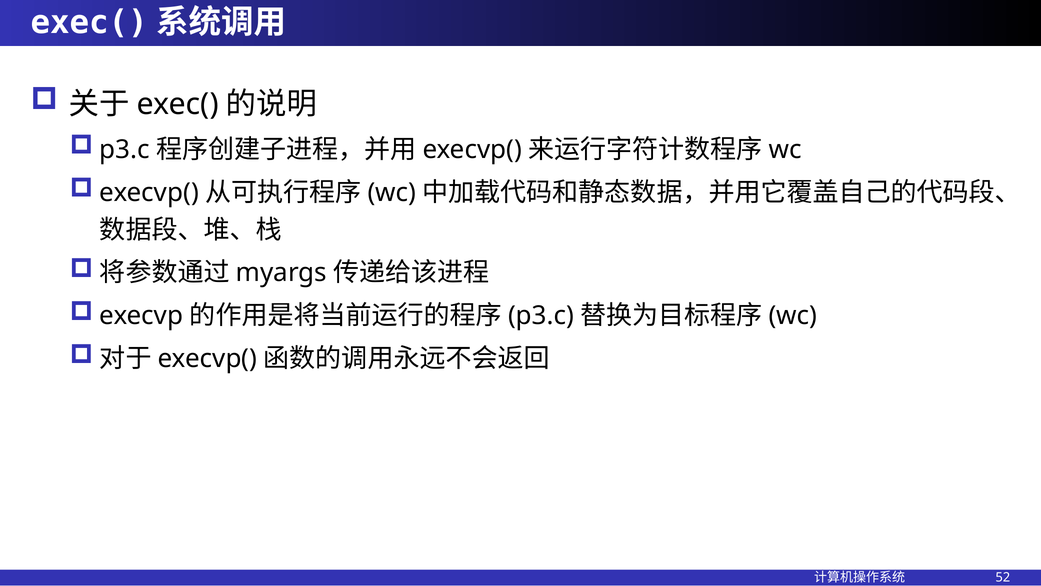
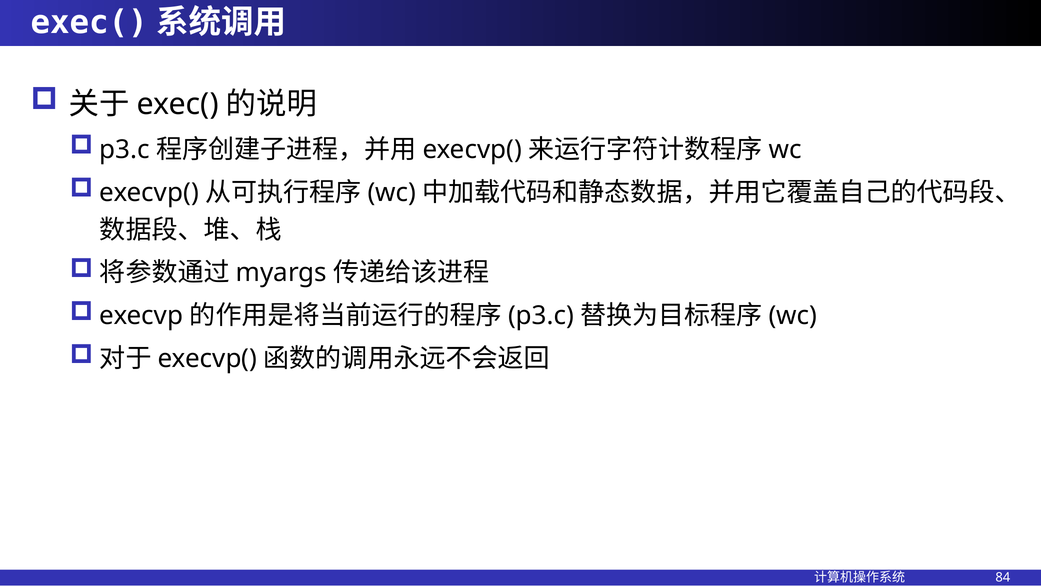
52: 52 -> 84
